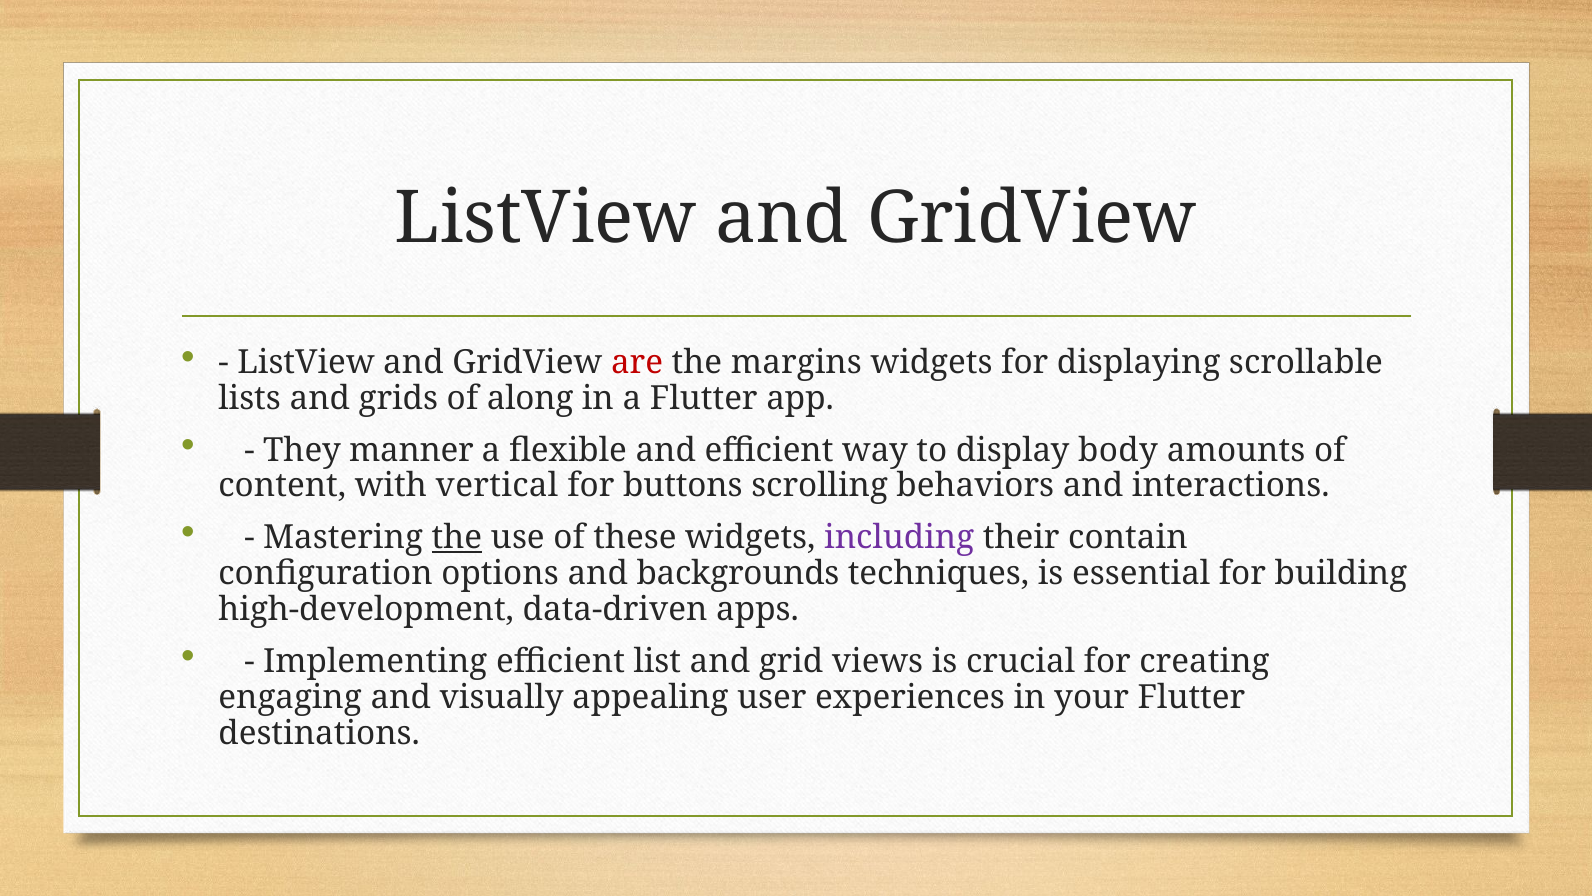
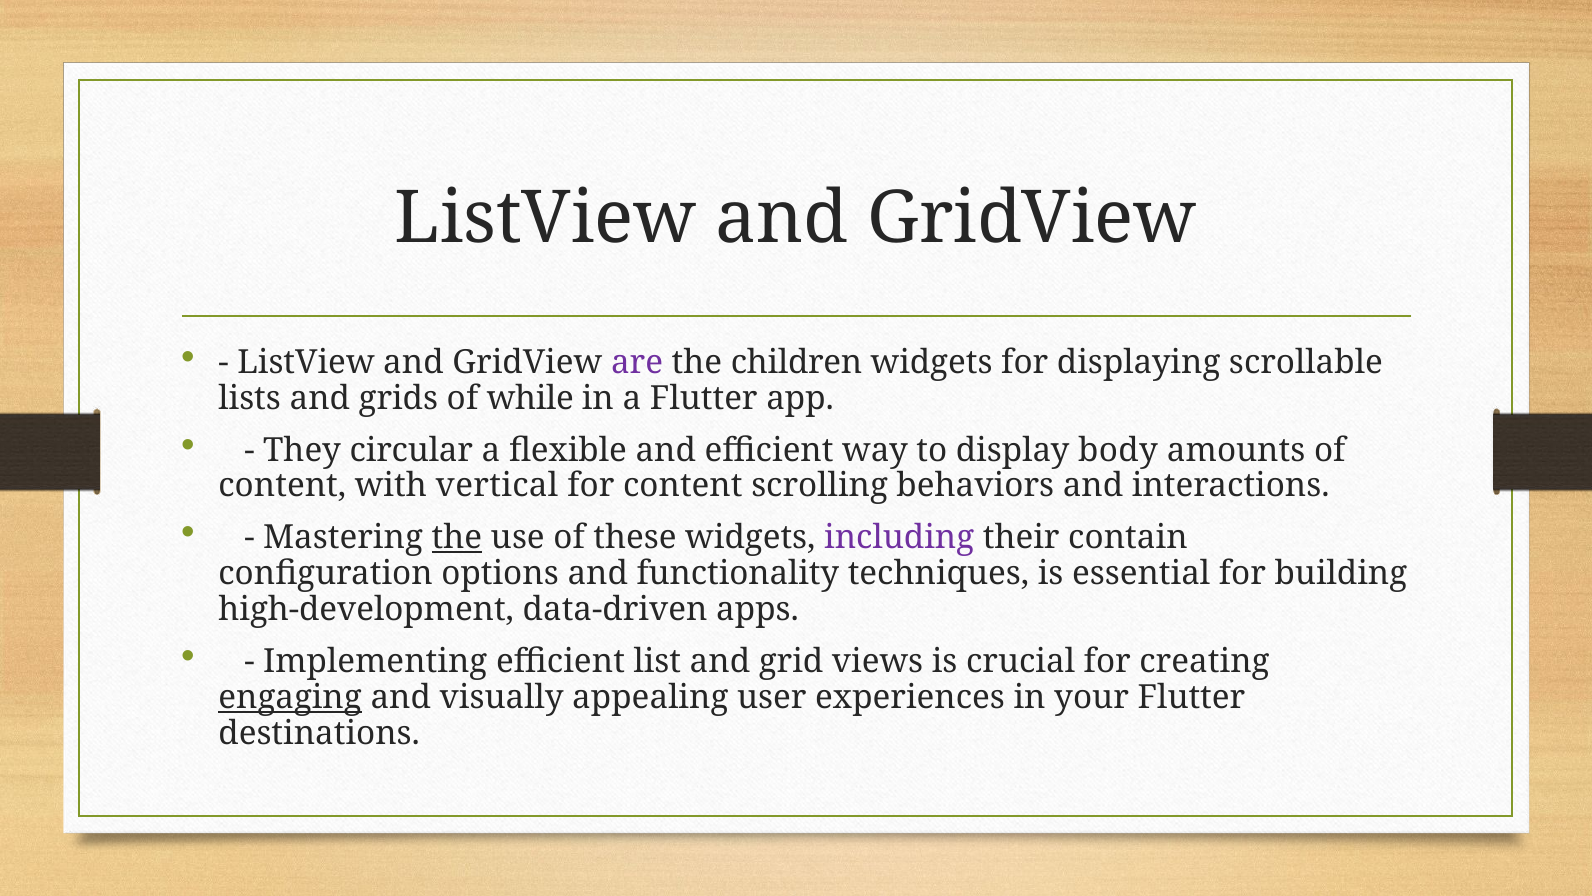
are colour: red -> purple
margins: margins -> children
along: along -> while
manner: manner -> circular
for buttons: buttons -> content
backgrounds: backgrounds -> functionality
engaging underline: none -> present
